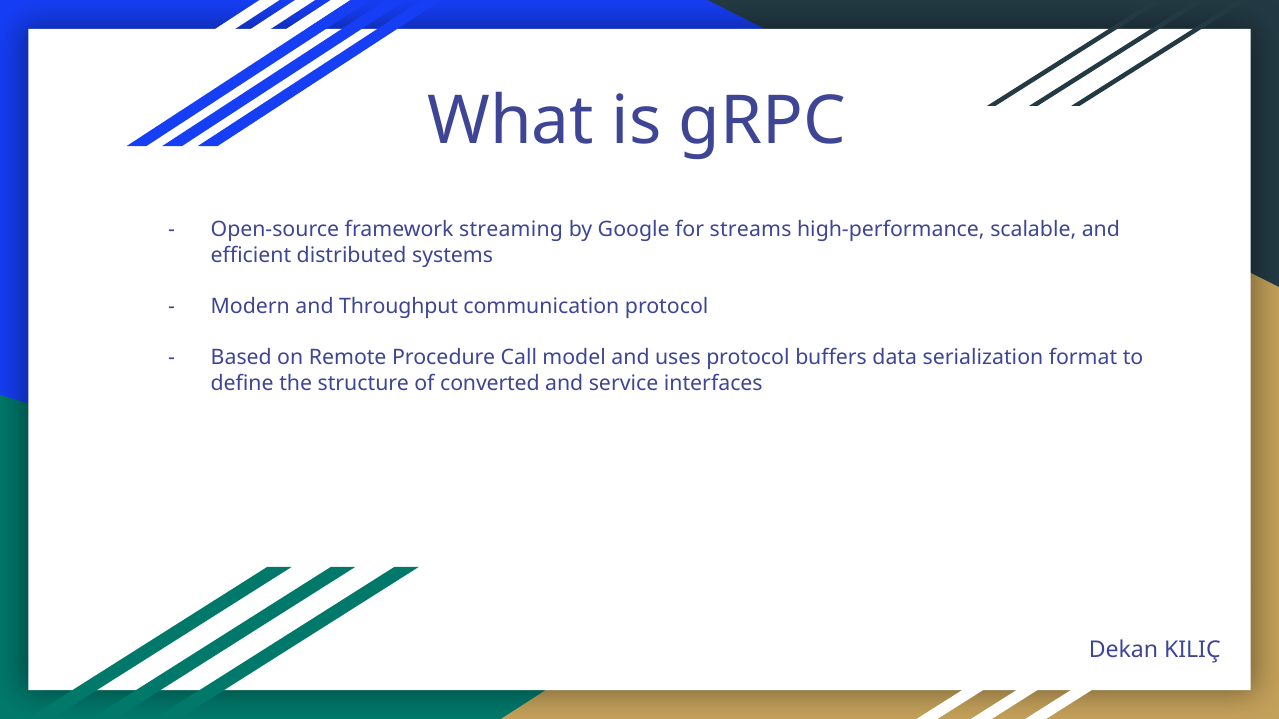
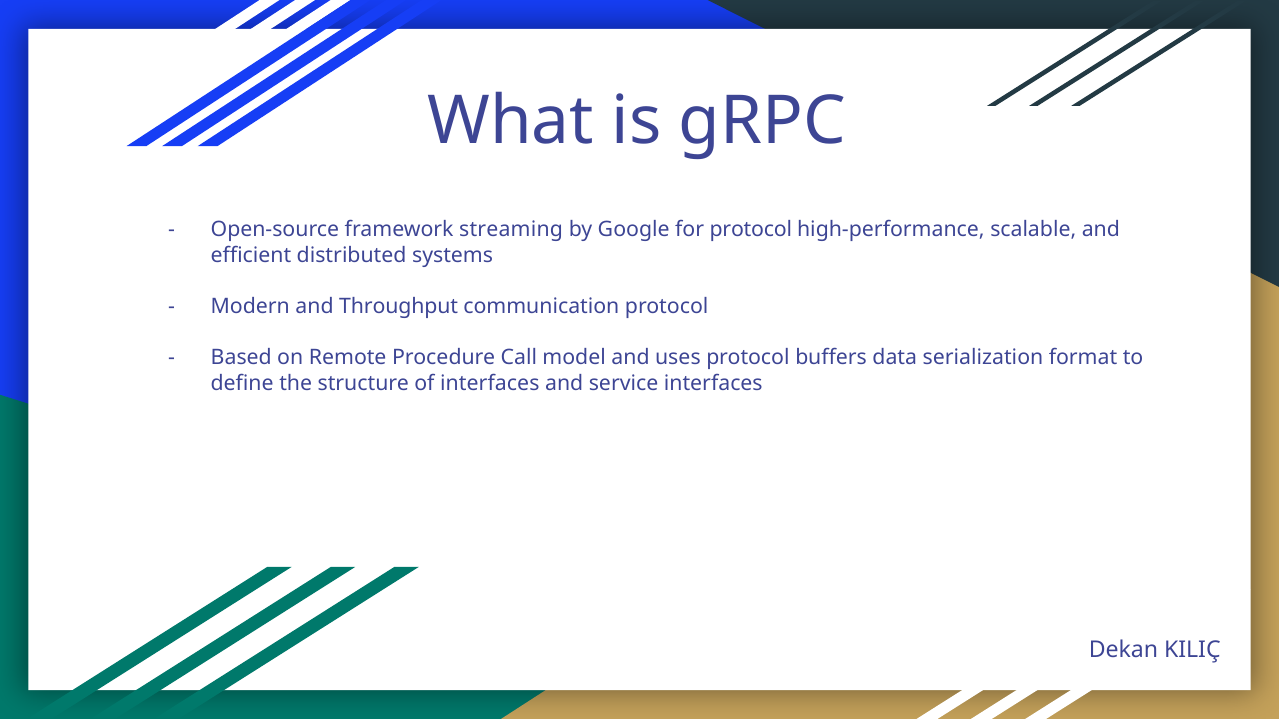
for streams: streams -> protocol
of converted: converted -> interfaces
